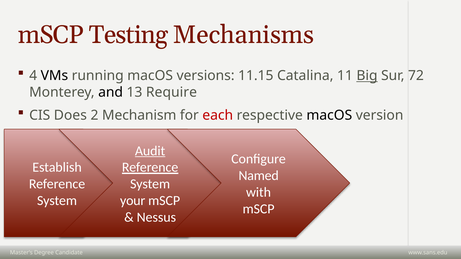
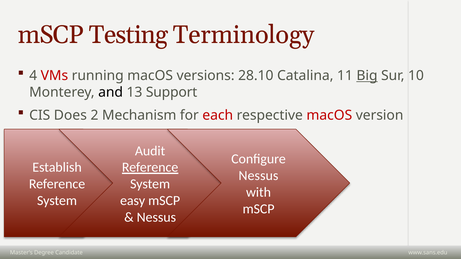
Mechanisms: Mechanisms -> Terminology
VMs colour: black -> red
11.15: 11.15 -> 28.10
72: 72 -> 10
Require: Require -> Support
macOS at (329, 115) colour: black -> red
Audit underline: present -> none
Named at (259, 176): Named -> Nessus
your: your -> easy
